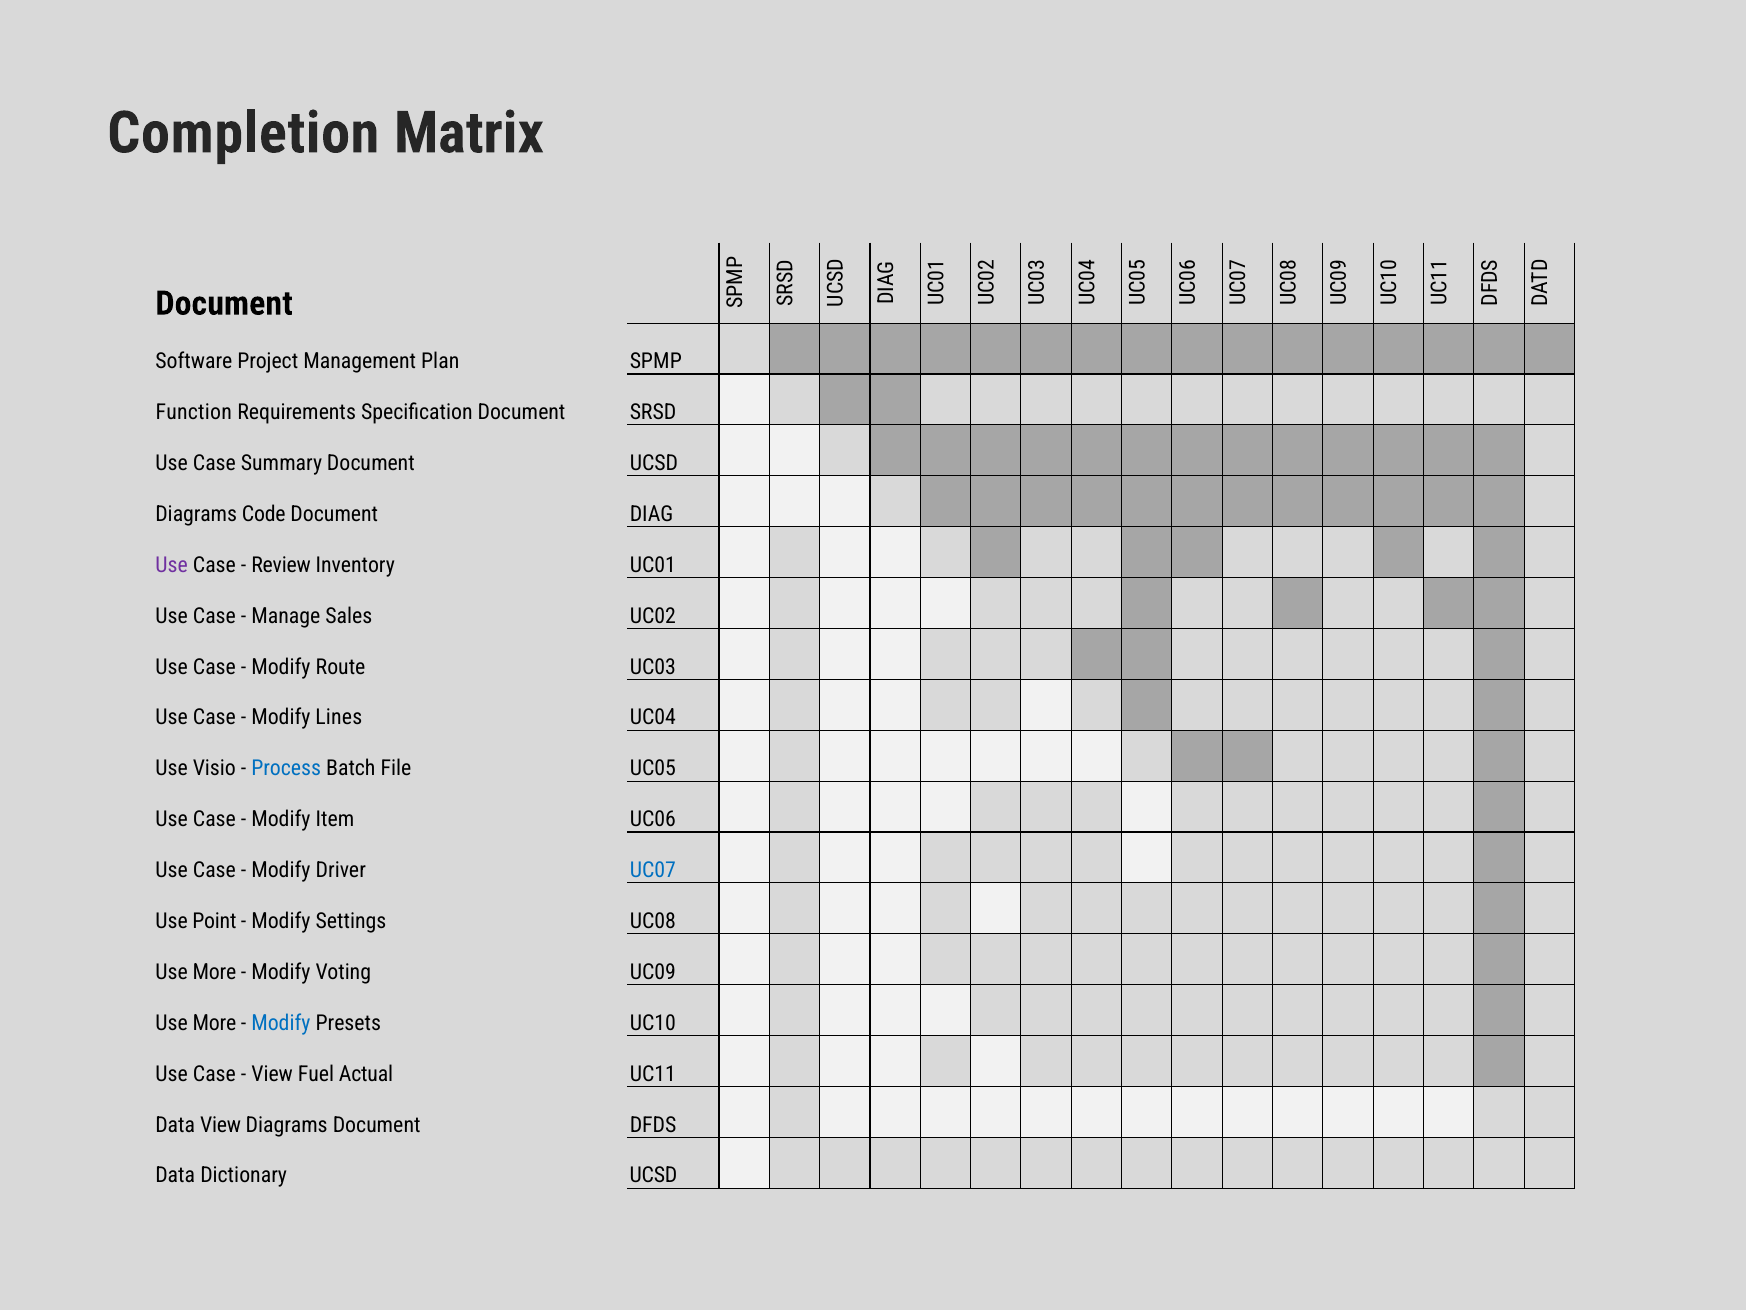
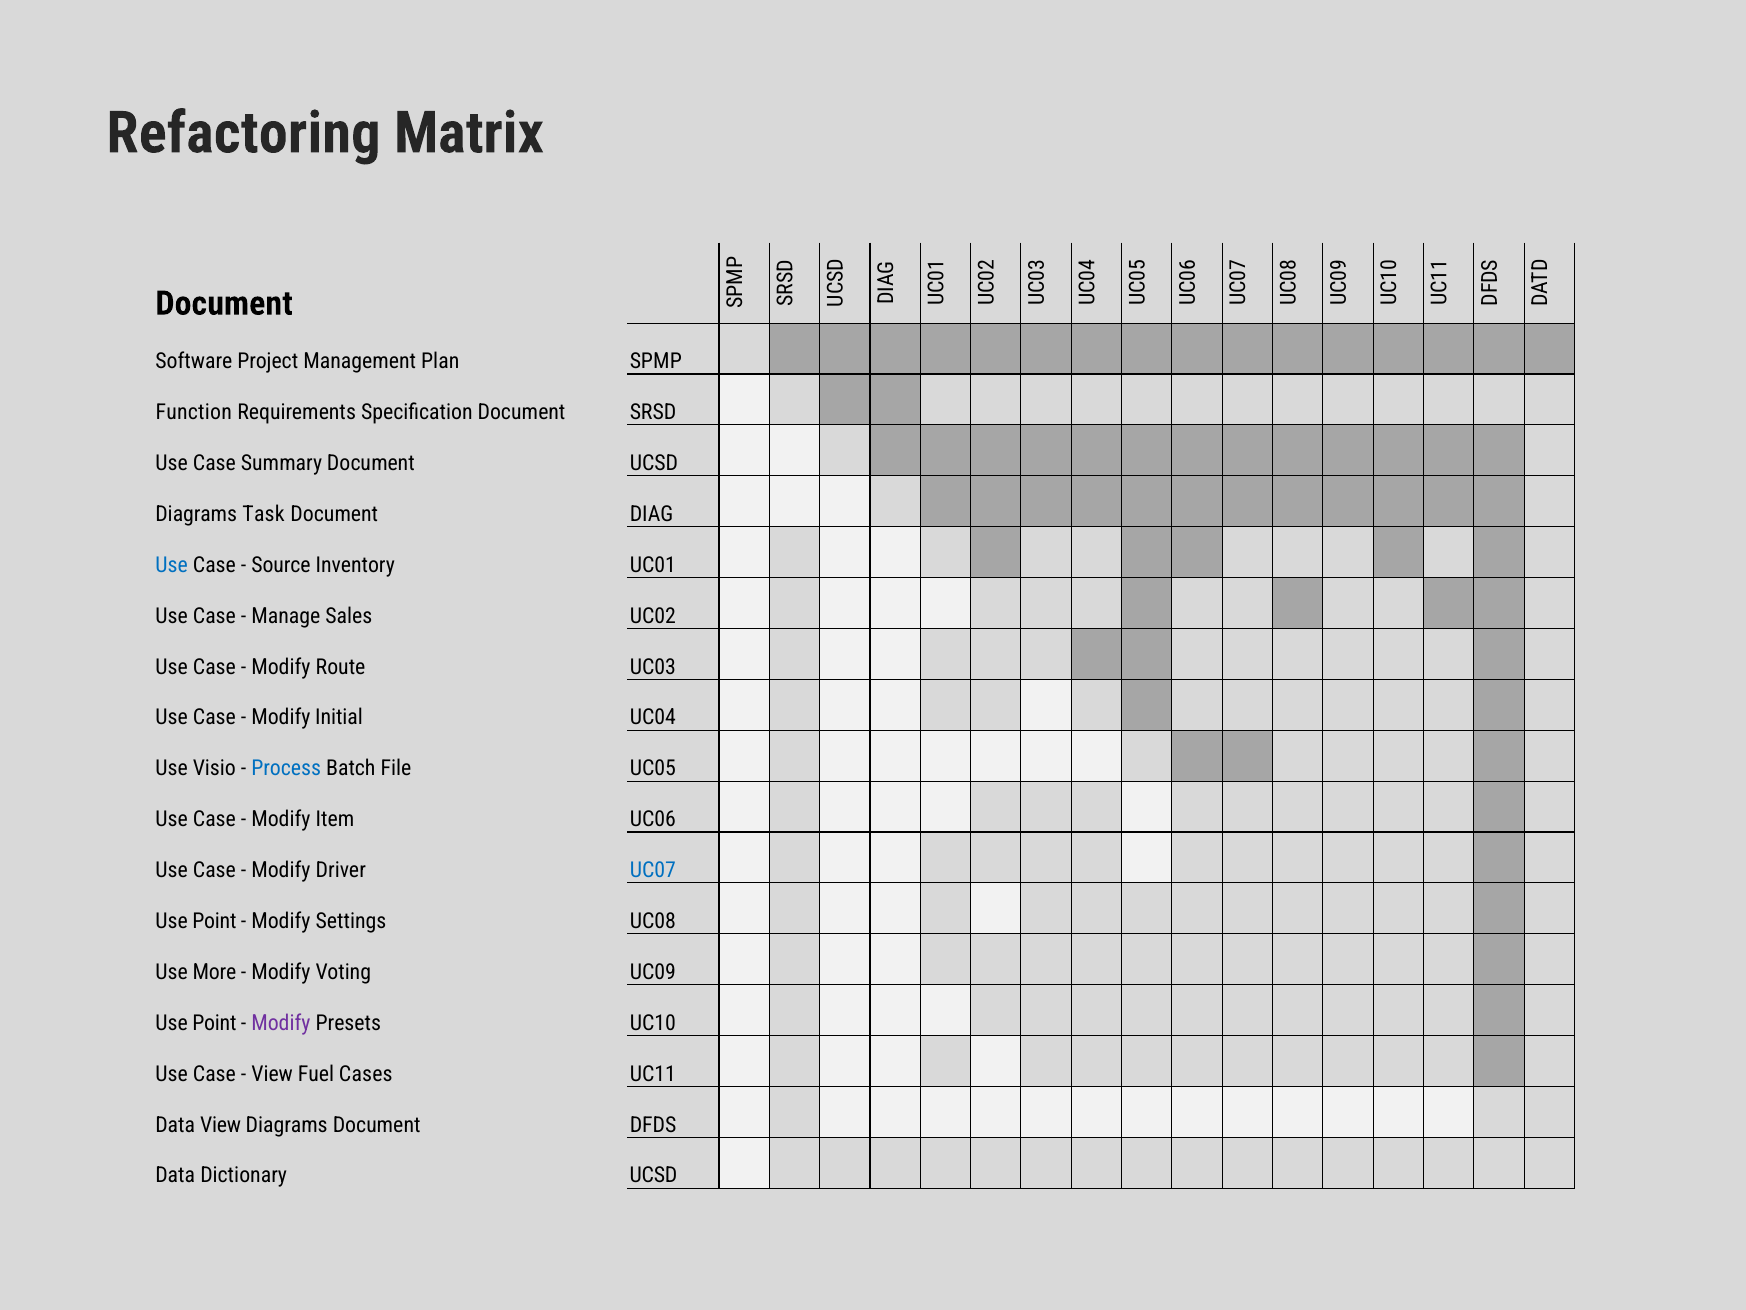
Completion: Completion -> Refactoring
Code: Code -> Task
Use at (172, 565) colour: purple -> blue
Review: Review -> Source
Lines: Lines -> Initial
More at (214, 1023): More -> Point
Modify at (281, 1023) colour: blue -> purple
Actual: Actual -> Cases
